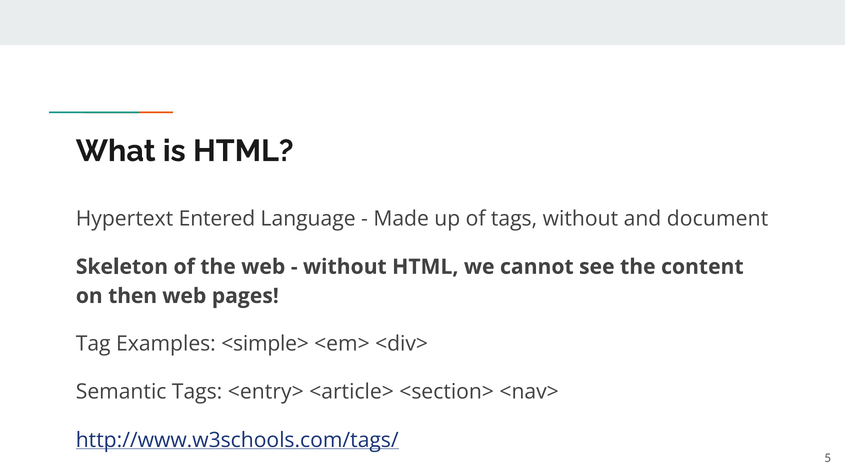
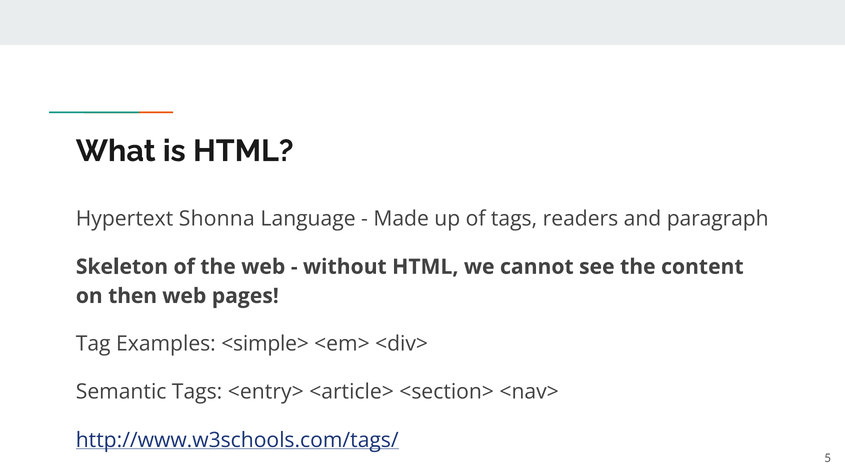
Entered: Entered -> Shonna
tags without: without -> readers
document: document -> paragraph
